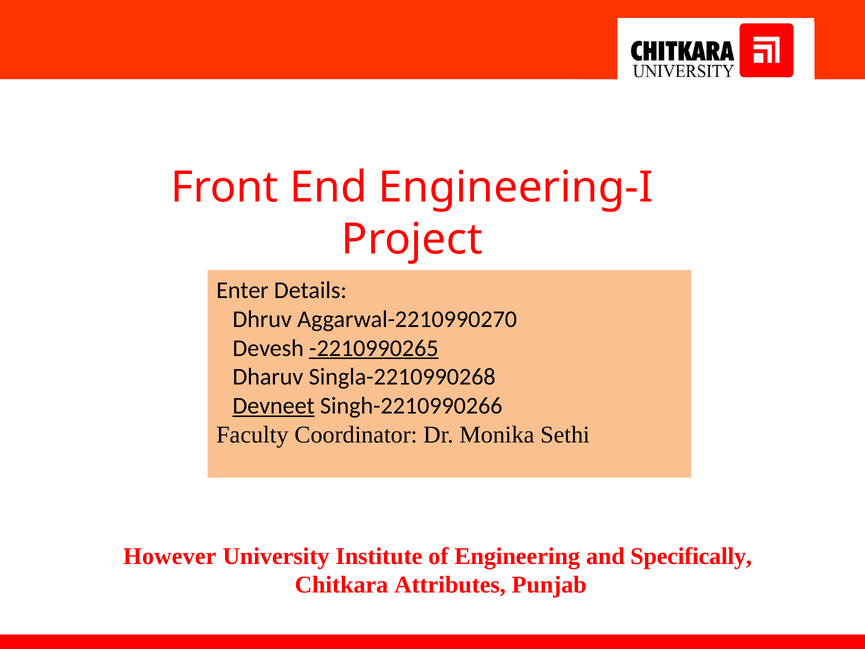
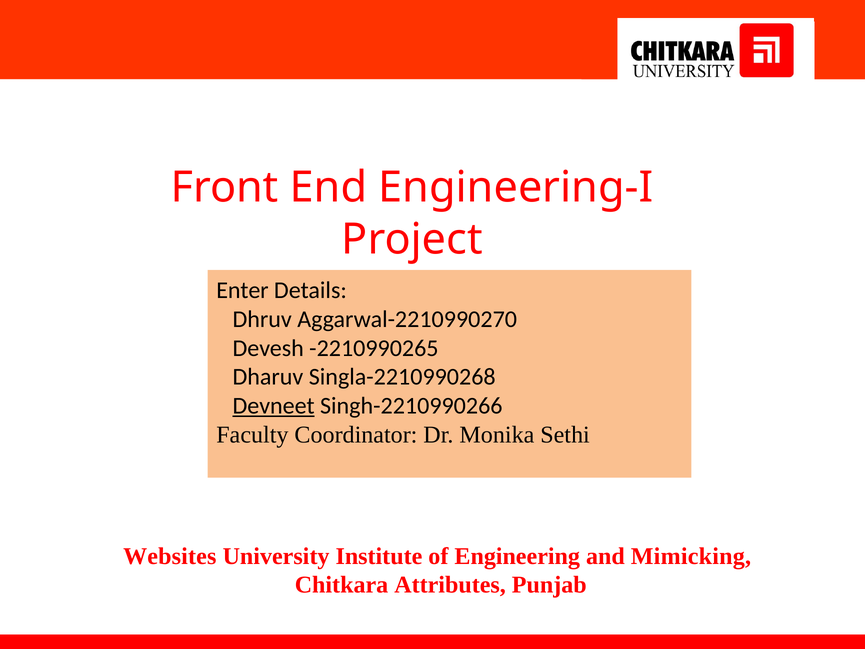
-2210990265 underline: present -> none
However: However -> Websites
Specifically: Specifically -> Mimicking
